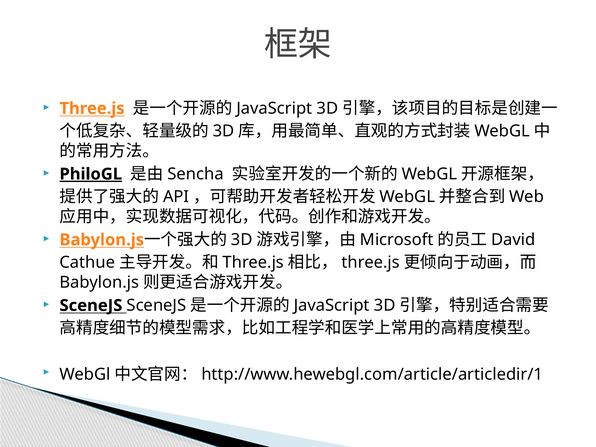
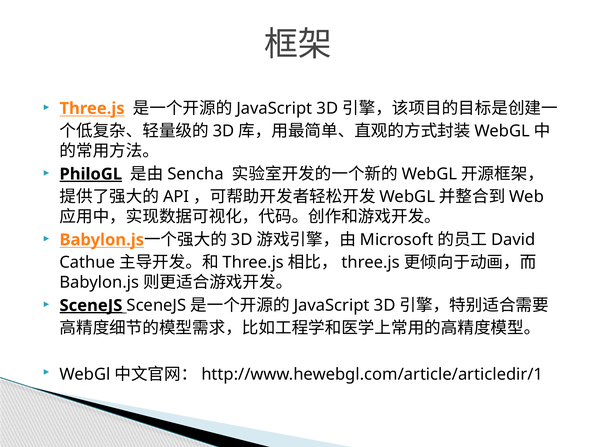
SceneJS at (91, 306) underline: none -> present
